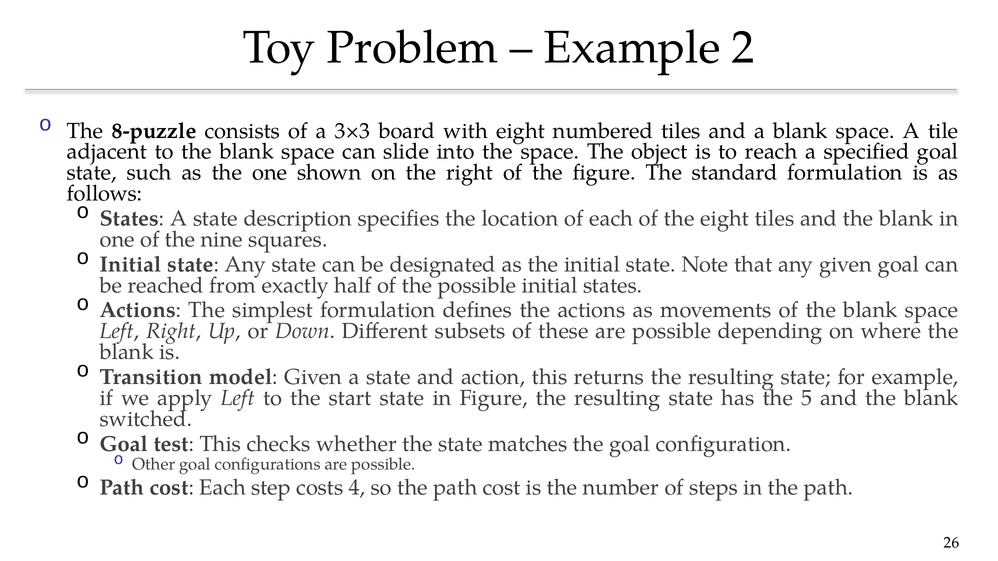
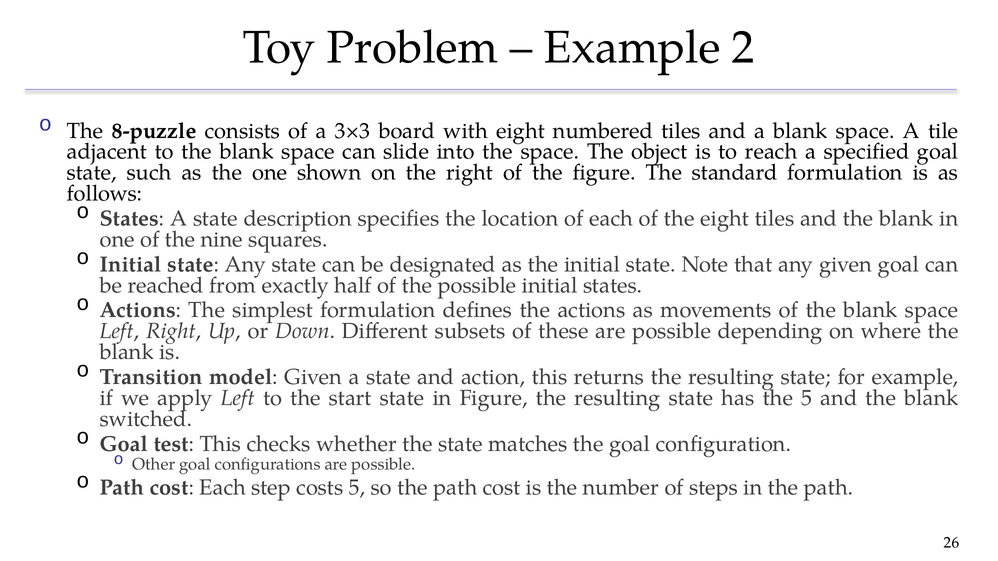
costs 4: 4 -> 5
